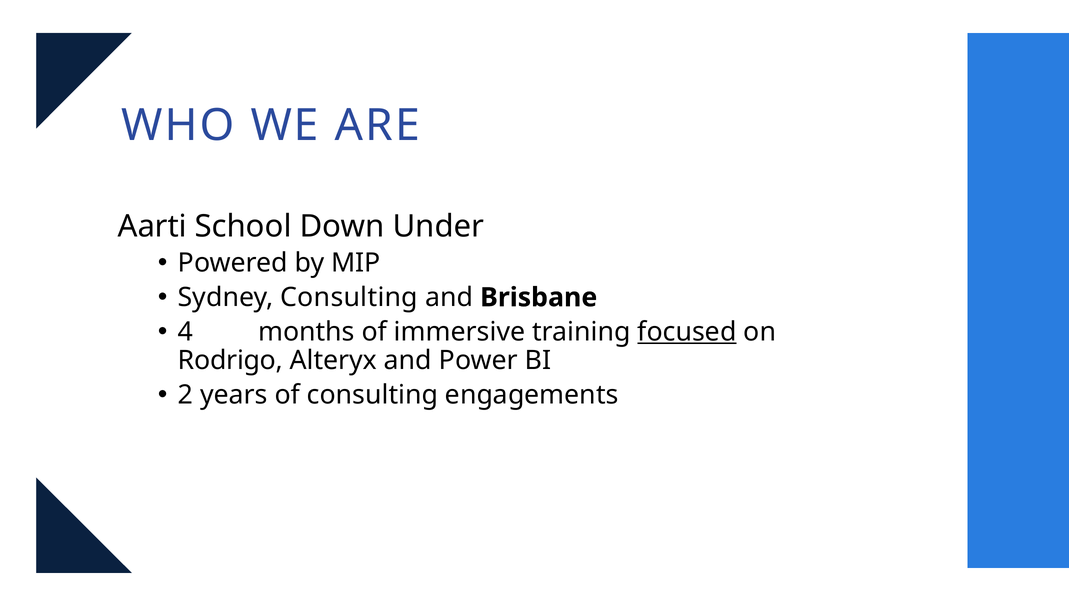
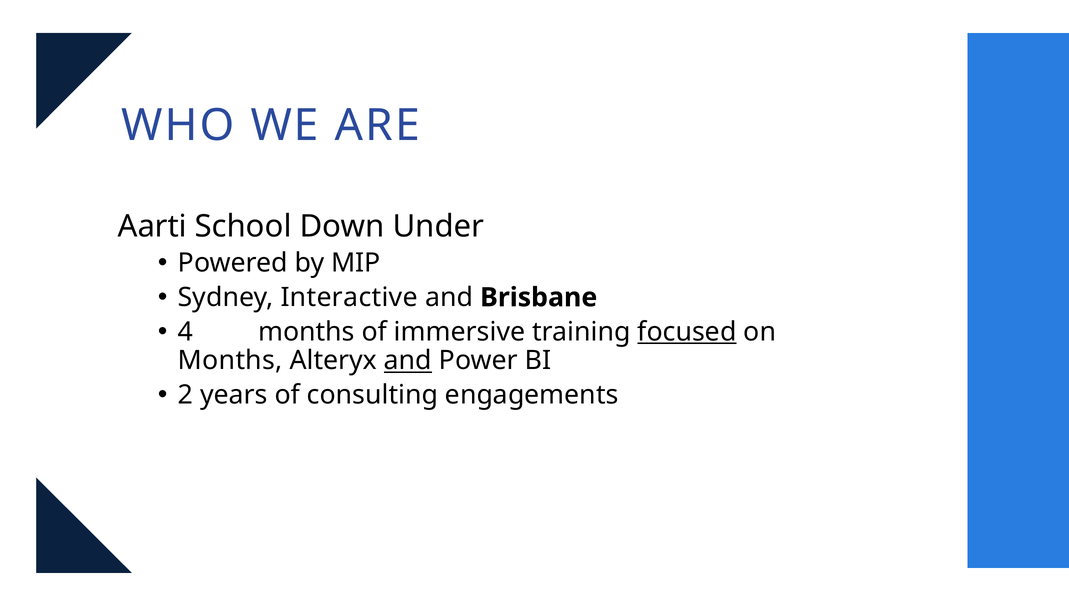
Sydney Consulting: Consulting -> Interactive
Rodrigo at (230, 361): Rodrigo -> Months
and at (408, 361) underline: none -> present
